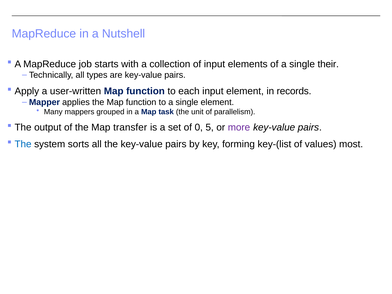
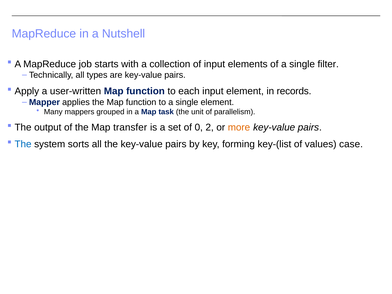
their: their -> filter
5: 5 -> 2
more colour: purple -> orange
most: most -> case
